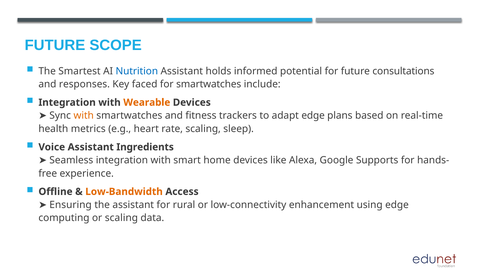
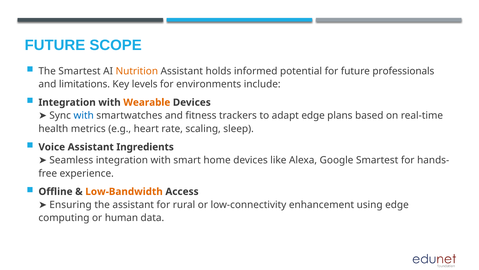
Nutrition colour: blue -> orange
consultations: consultations -> professionals
responses: responses -> limitations
faced: faced -> levels
for smartwatches: smartwatches -> environments
with at (84, 115) colour: orange -> blue
Google Supports: Supports -> Smartest
or scaling: scaling -> human
